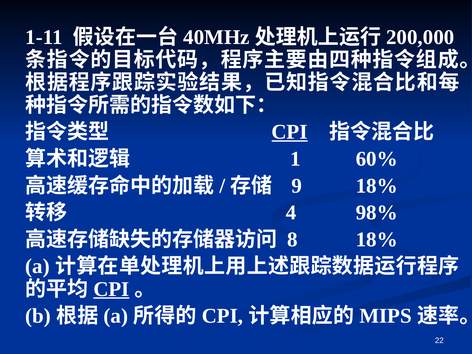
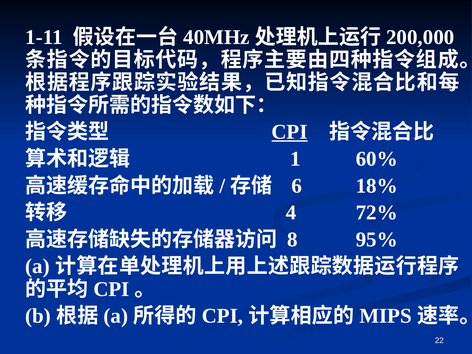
9: 9 -> 6
98%: 98% -> 72%
8 18%: 18% -> 95%
CPI at (111, 289) underline: present -> none
